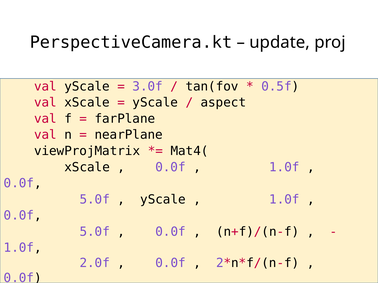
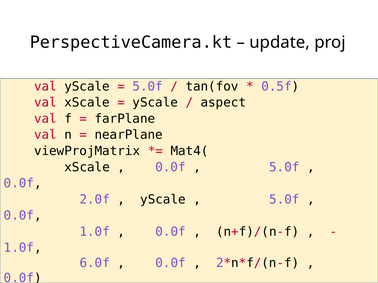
3.0f at (148, 87): 3.0f -> 5.0f
1.0f at (284, 167): 1.0f -> 5.0f
5.0f at (95, 200): 5.0f -> 2.0f
1.0f at (284, 200): 1.0f -> 5.0f
5.0f at (95, 232): 5.0f -> 1.0f
2.0f: 2.0f -> 6.0f
